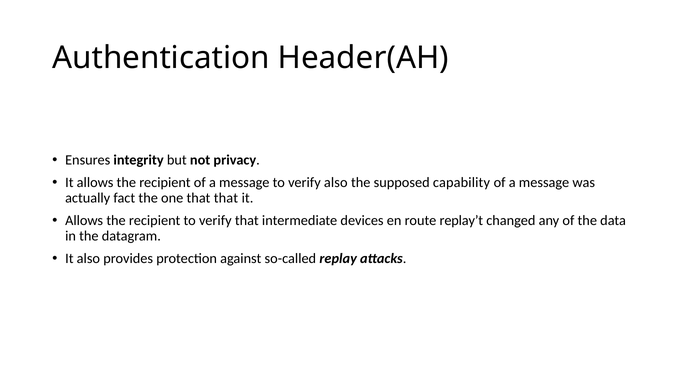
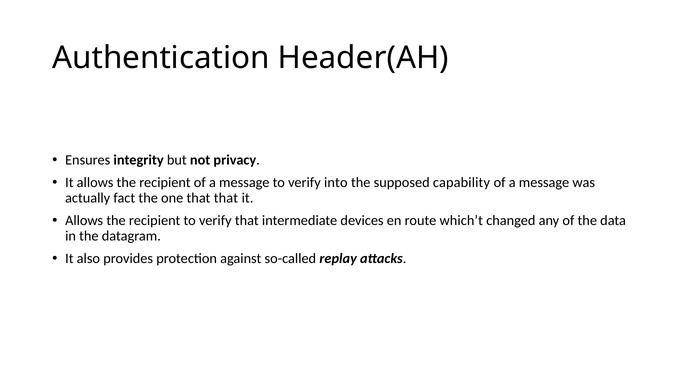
verify also: also -> into
replay’t: replay’t -> which’t
